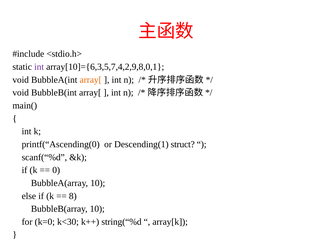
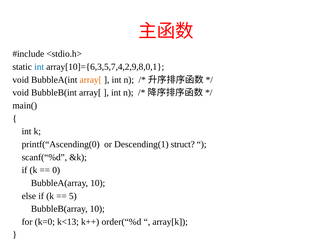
int at (39, 67) colour: purple -> blue
8: 8 -> 5
k<30: k<30 -> k<13
string(“%d: string(“%d -> order(“%d
